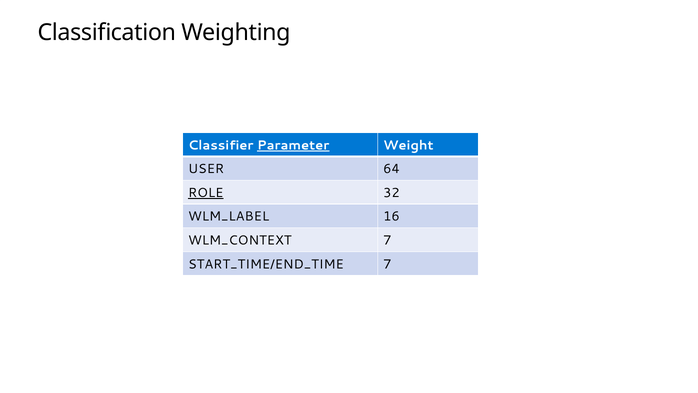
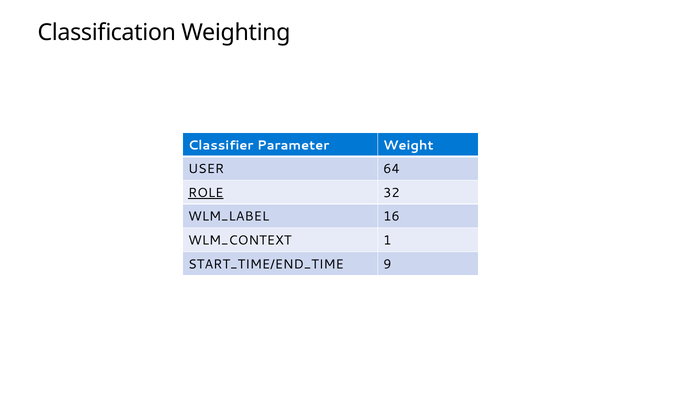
Parameter underline: present -> none
7 at (387, 240): 7 -> 1
7 at (387, 264): 7 -> 9
